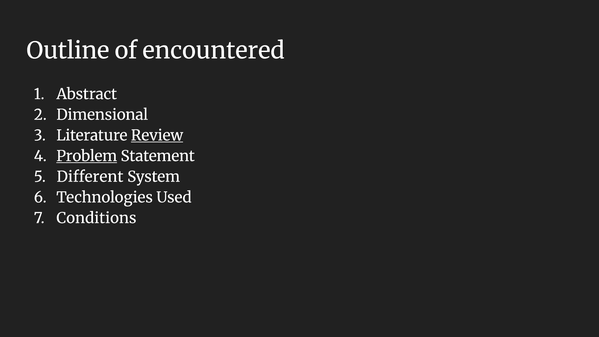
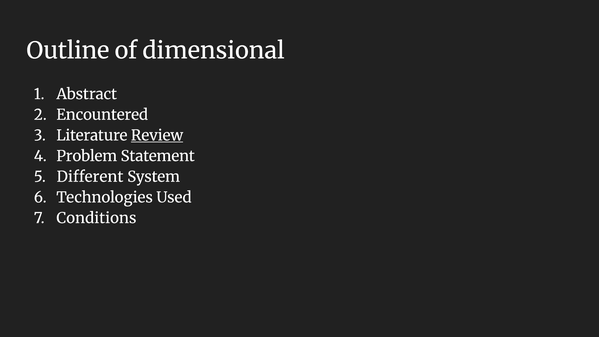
encountered: encountered -> dimensional
Dimensional: Dimensional -> Encountered
Problem underline: present -> none
